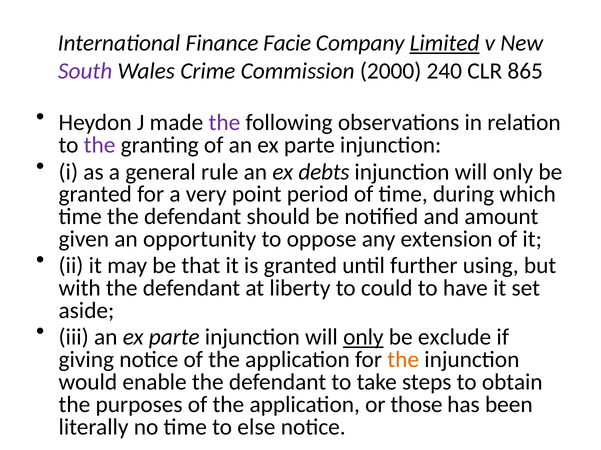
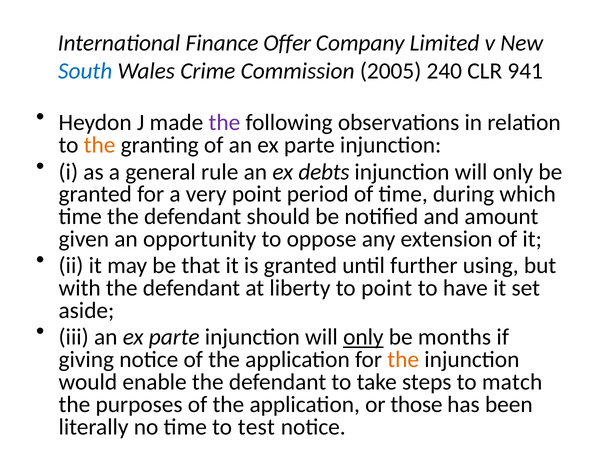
Facie: Facie -> Offer
Limited underline: present -> none
South colour: purple -> blue
2000: 2000 -> 2005
865: 865 -> 941
the at (100, 145) colour: purple -> orange
to could: could -> point
exclude: exclude -> months
obtain: obtain -> match
else: else -> test
